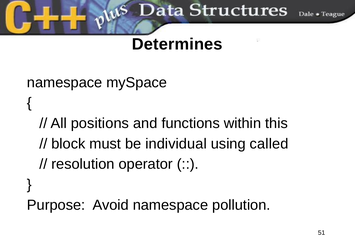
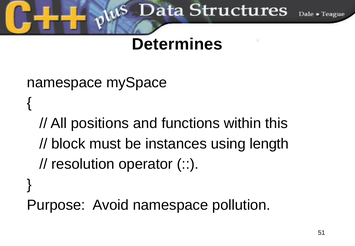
individual: individual -> instances
called: called -> length
